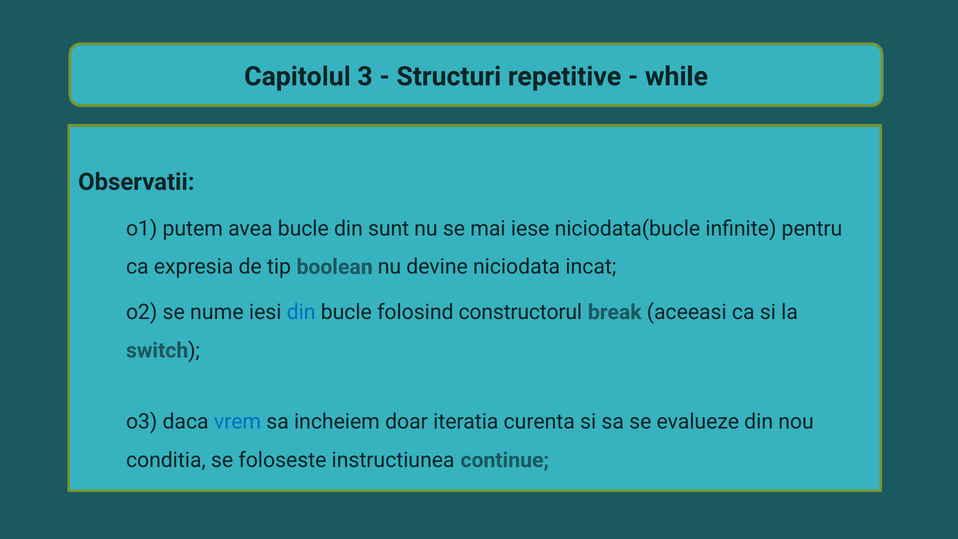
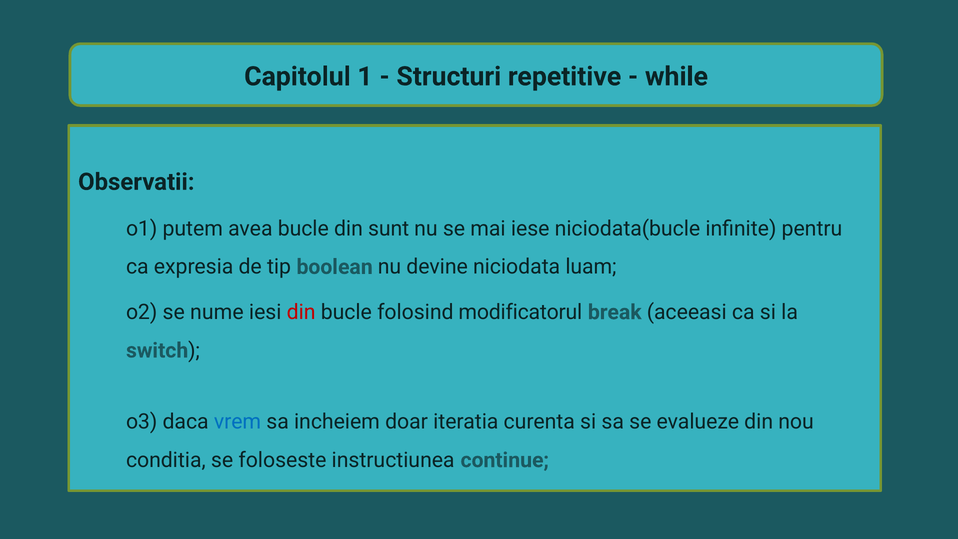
3: 3 -> 1
incat: incat -> luam
din at (301, 312) colour: blue -> red
constructorul: constructorul -> modificatorul
